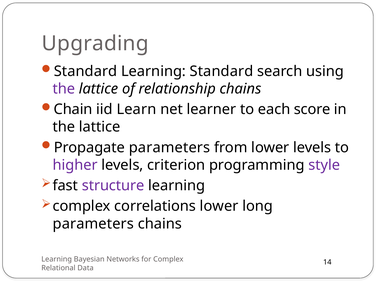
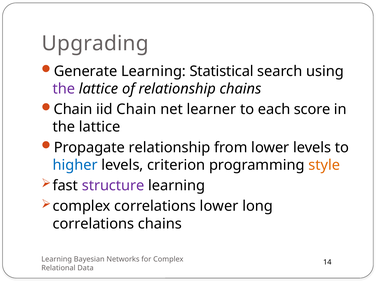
Standard at (85, 71): Standard -> Generate
Learning Standard: Standard -> Statistical
iid Learn: Learn -> Chain
Propagate parameters: parameters -> relationship
higher colour: purple -> blue
style colour: purple -> orange
parameters at (93, 224): parameters -> correlations
